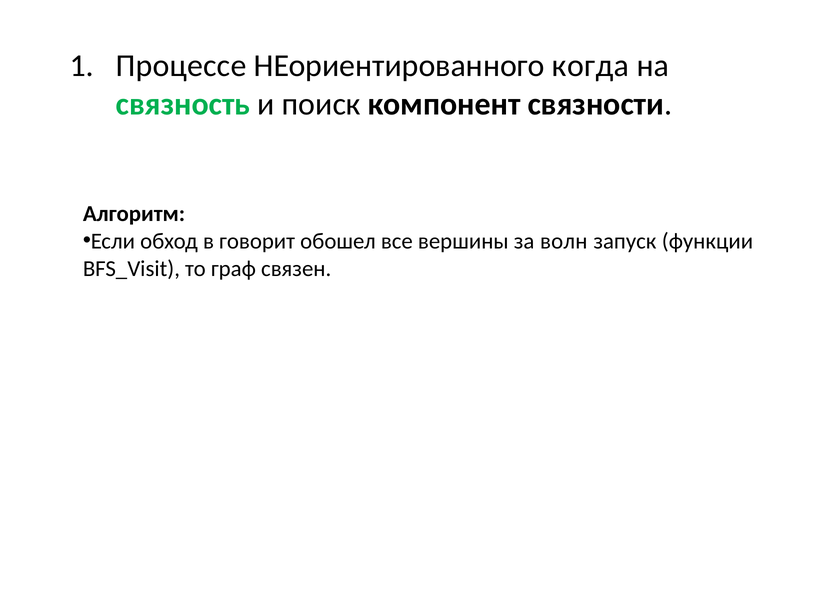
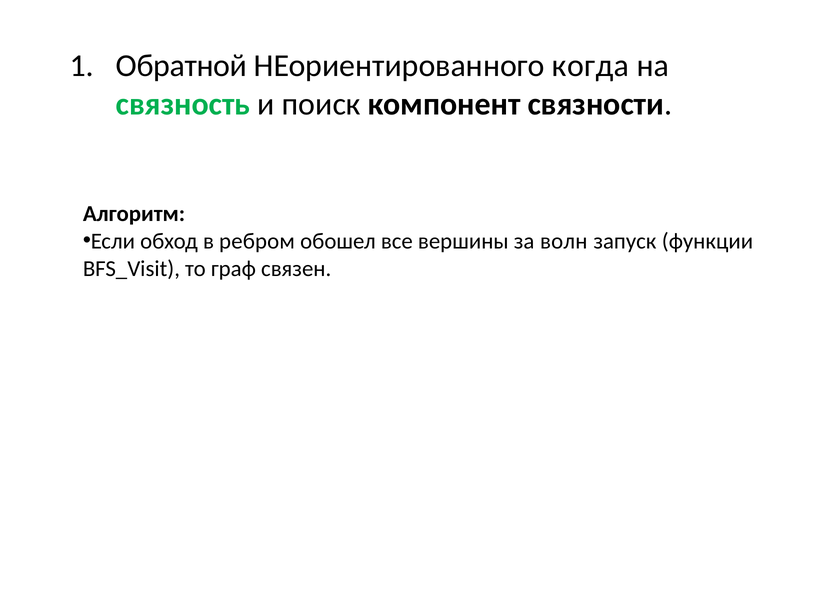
Процессе: Процессе -> Обратной
говорит: говорит -> ребром
